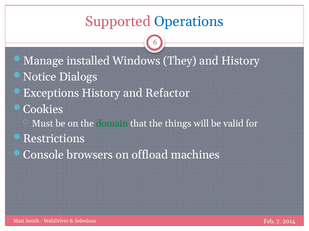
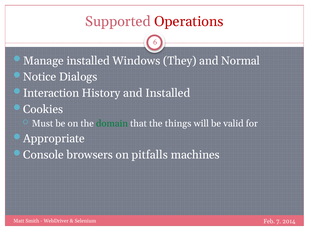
Operations colour: blue -> red
and History: History -> Normal
Exceptions: Exceptions -> Interaction
and Refactor: Refactor -> Installed
Restrictions: Restrictions -> Appropriate
offload: offload -> pitfalls
